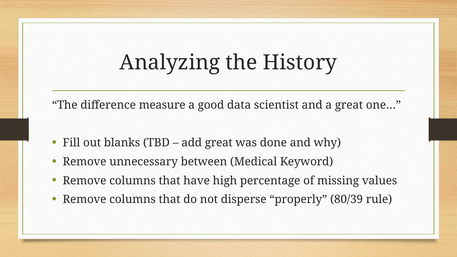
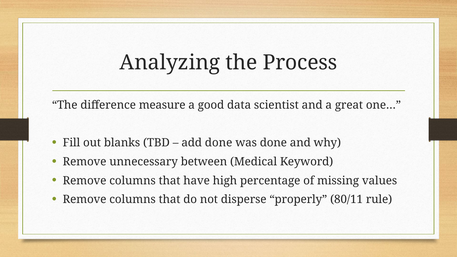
History: History -> Process
add great: great -> done
80/39: 80/39 -> 80/11
